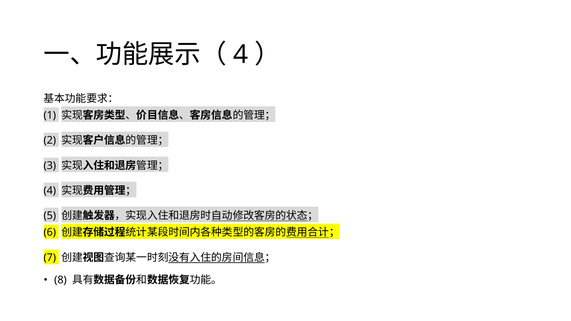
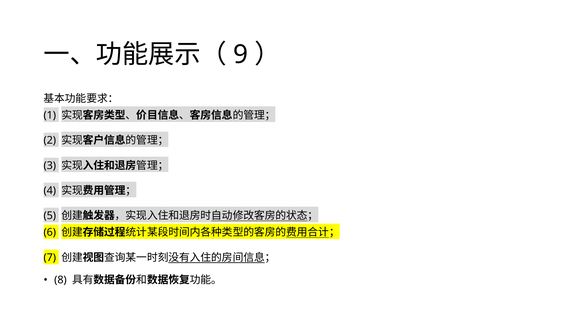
4 at (241, 55): 4 -> 9
